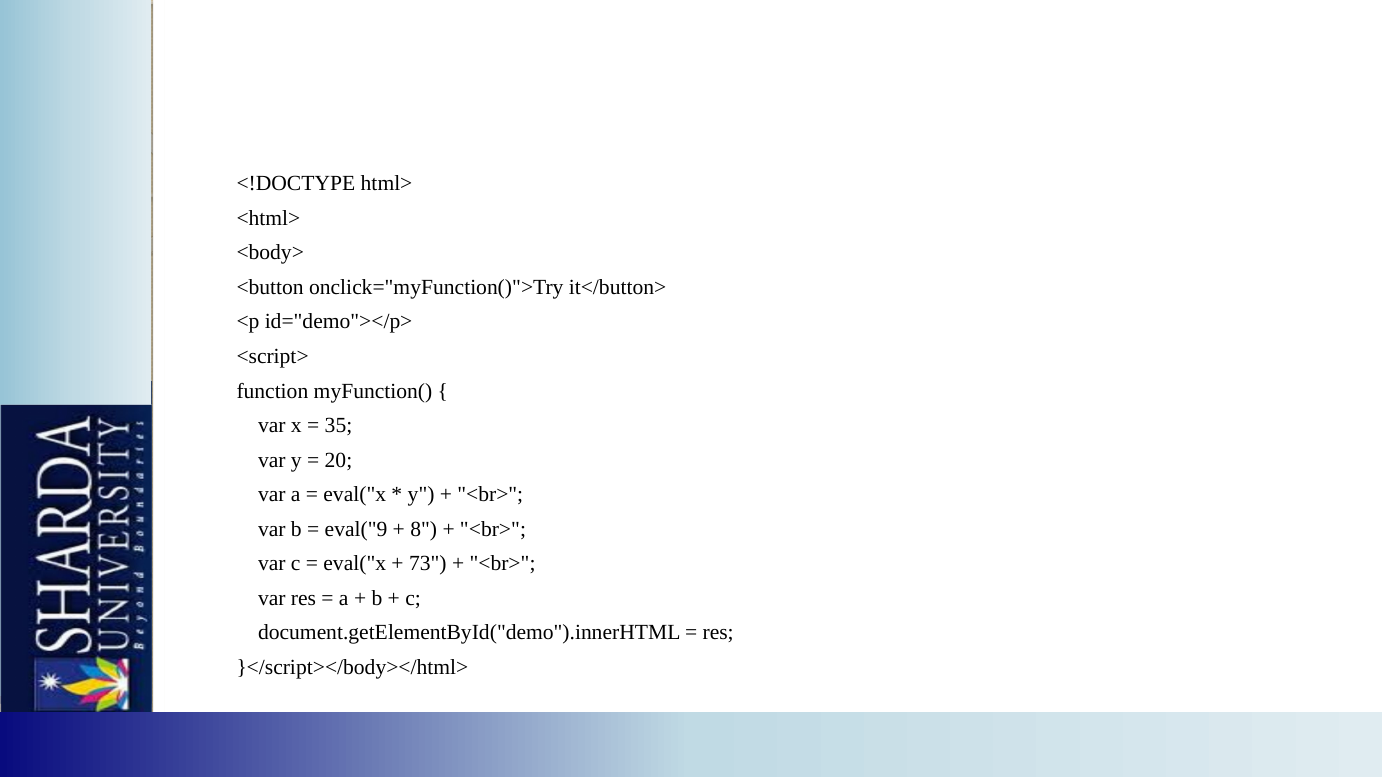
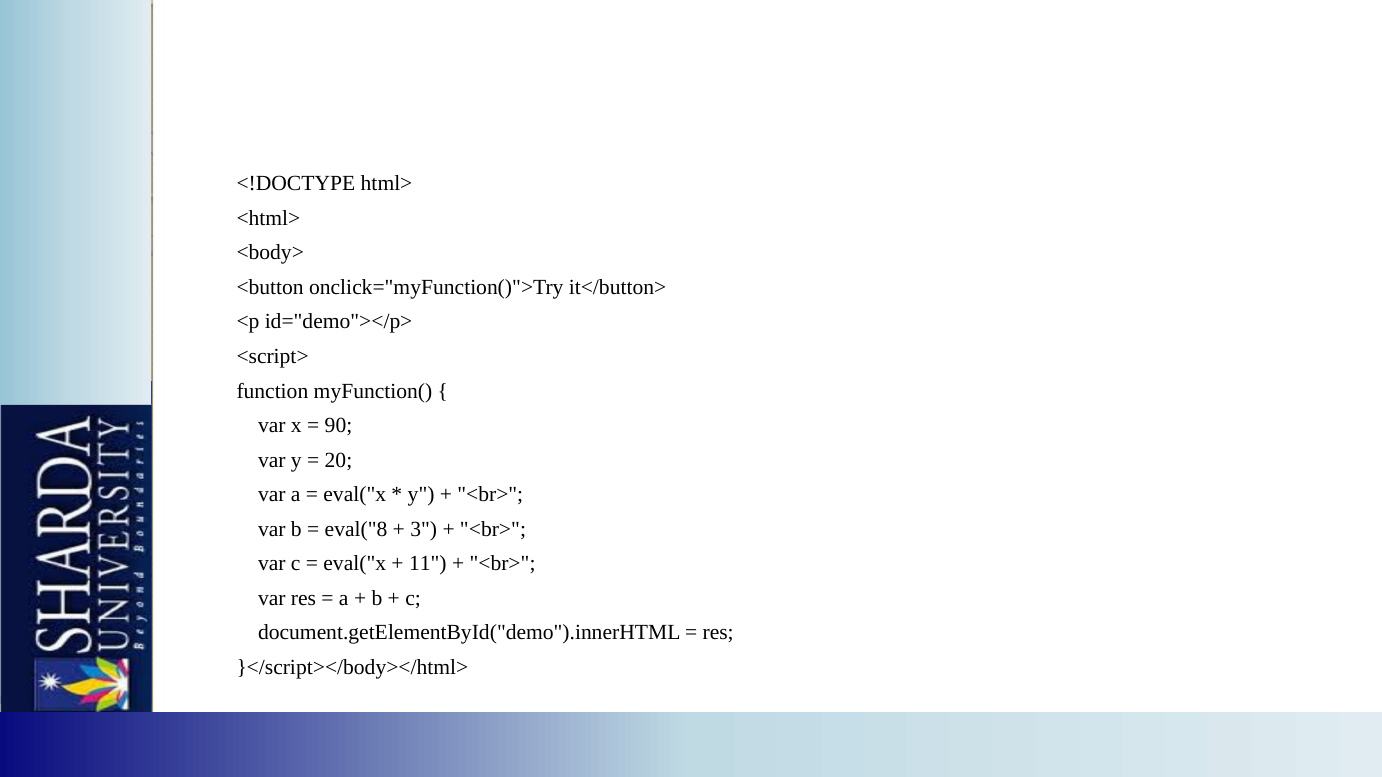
35: 35 -> 90
eval("9: eval("9 -> eval("8
8: 8 -> 3
73: 73 -> 11
